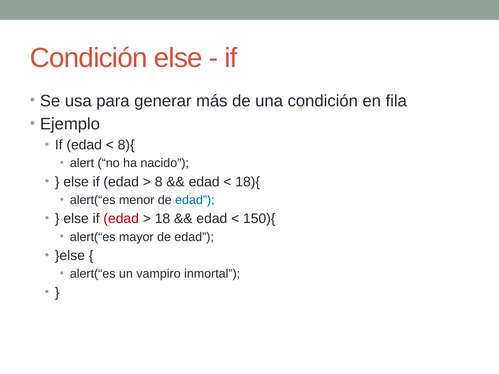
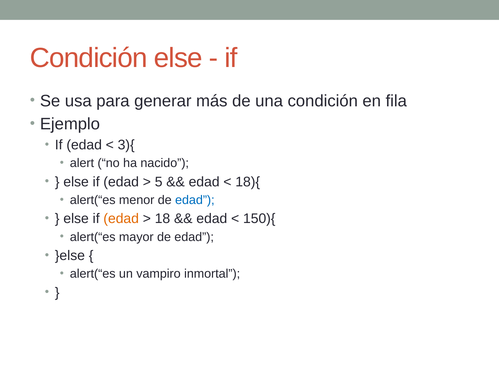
8){: 8){ -> 3){
8: 8 -> 5
edad at (121, 219) colour: red -> orange
